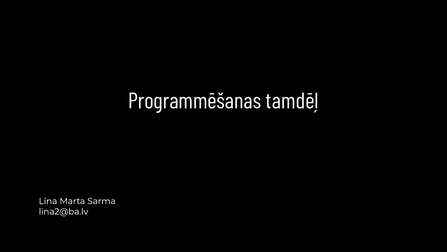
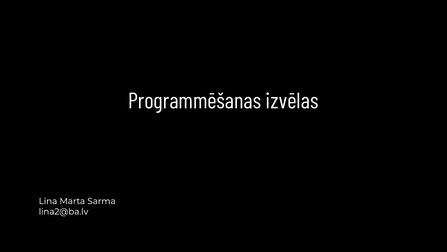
tamdēļ: tamdēļ -> izvēlas
